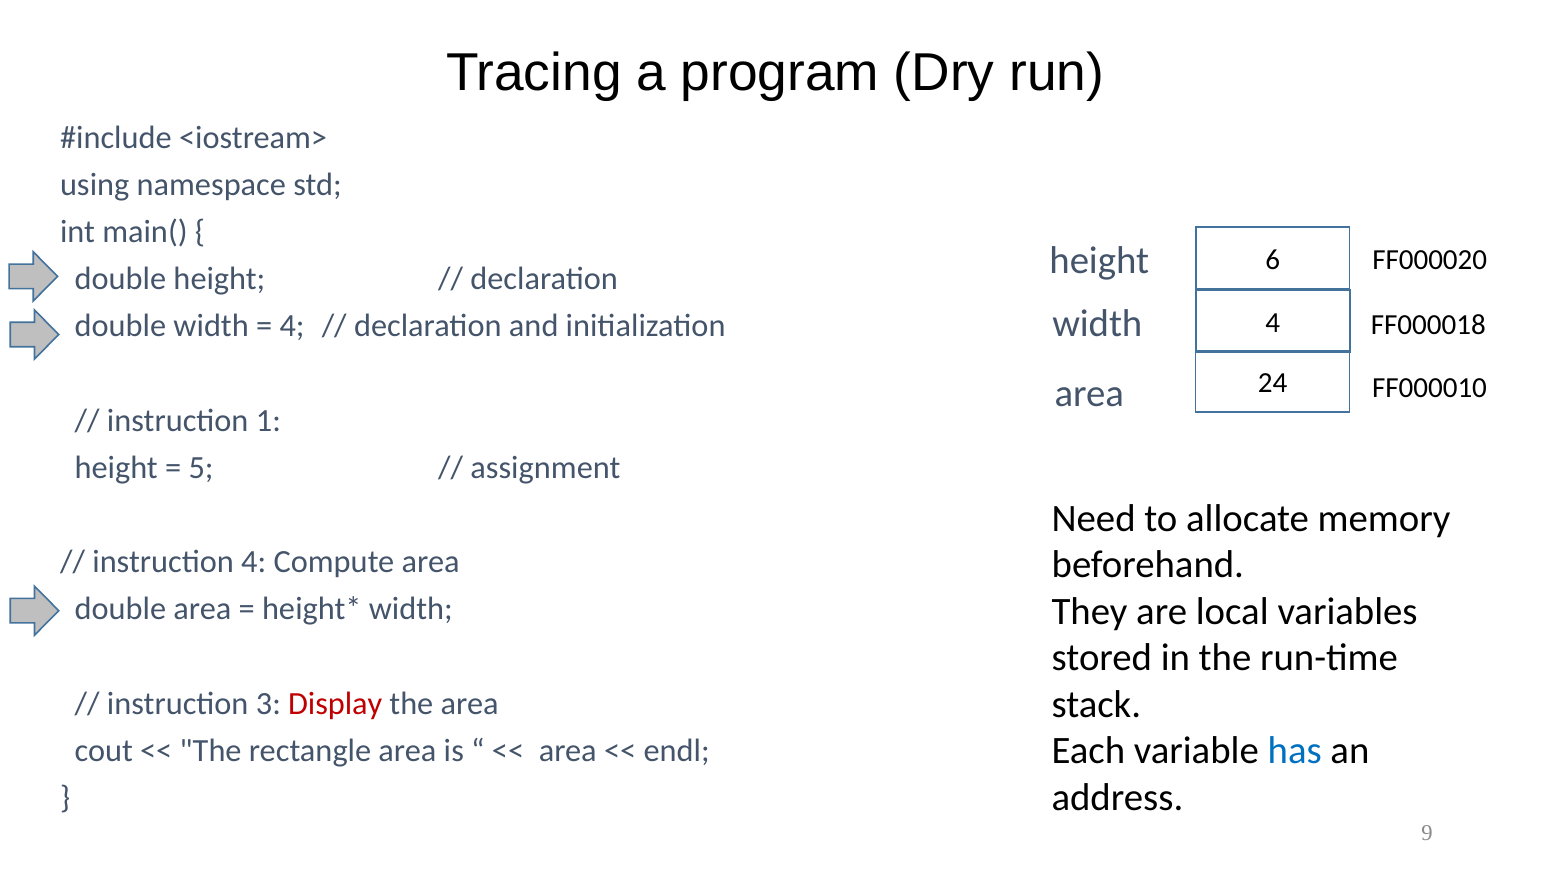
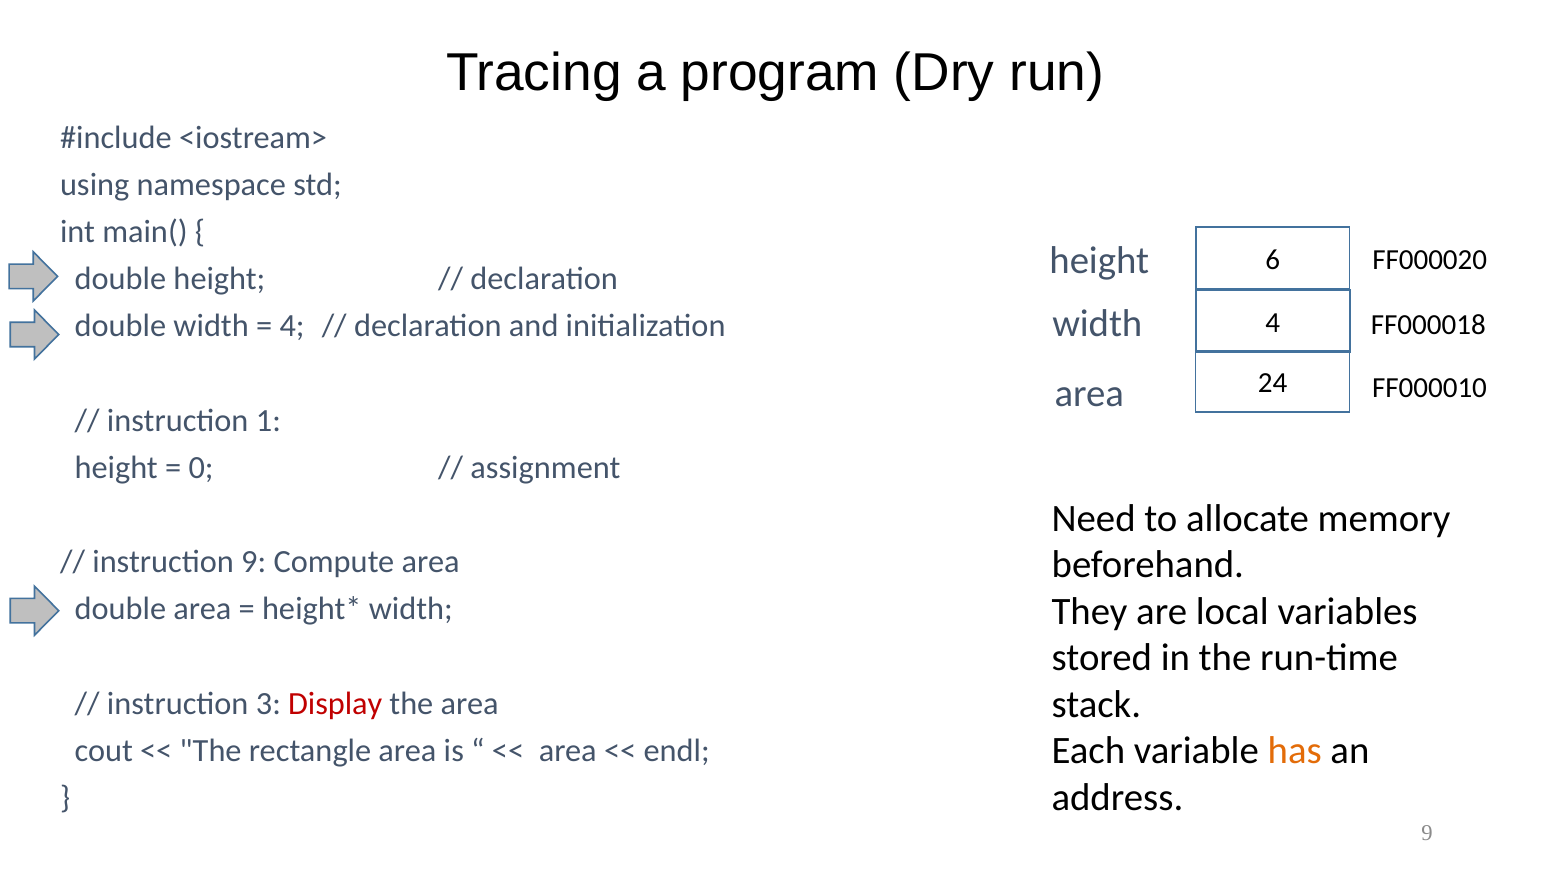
5: 5 -> 0
instruction 4: 4 -> 9
has colour: blue -> orange
